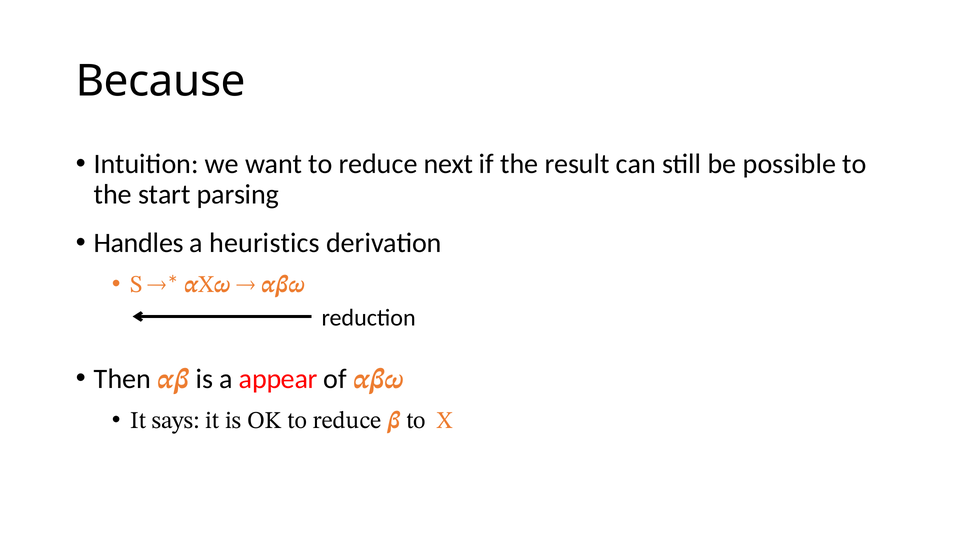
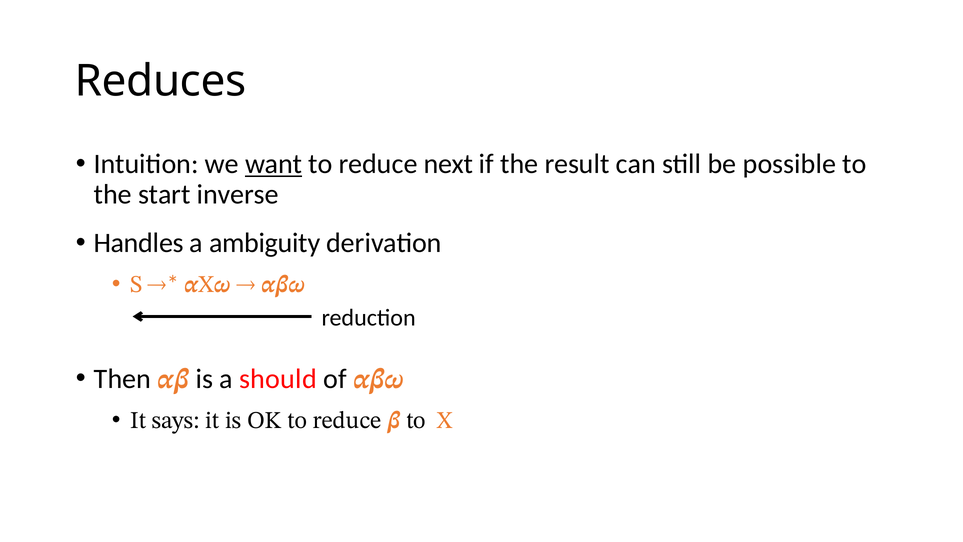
Because: Because -> Reduces
want underline: none -> present
parsing: parsing -> inverse
heuristics: heuristics -> ambiguity
appear: appear -> should
